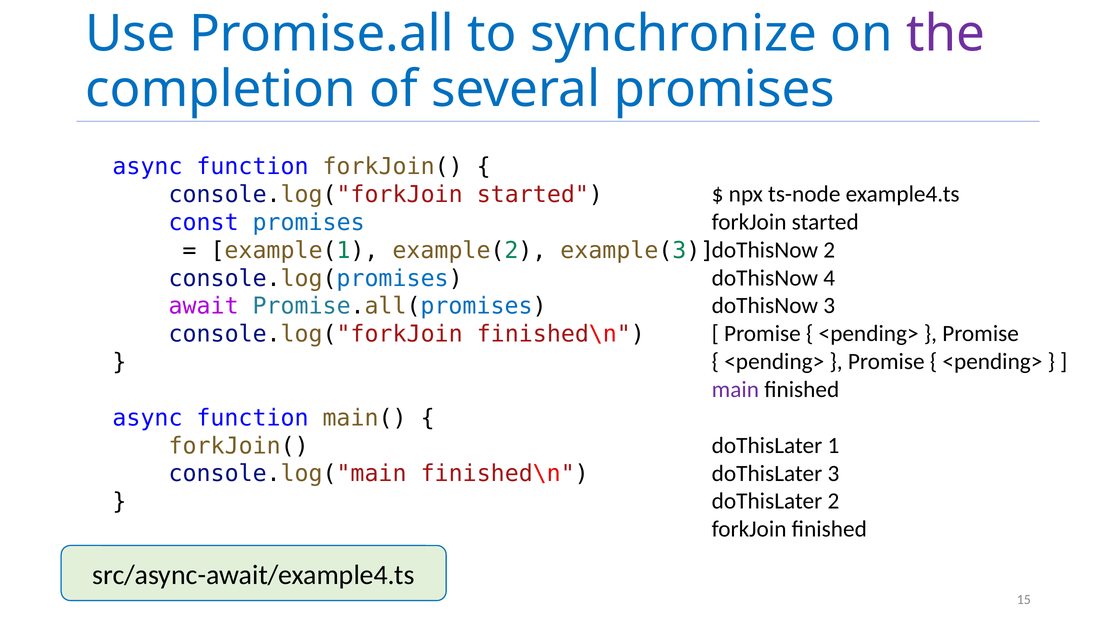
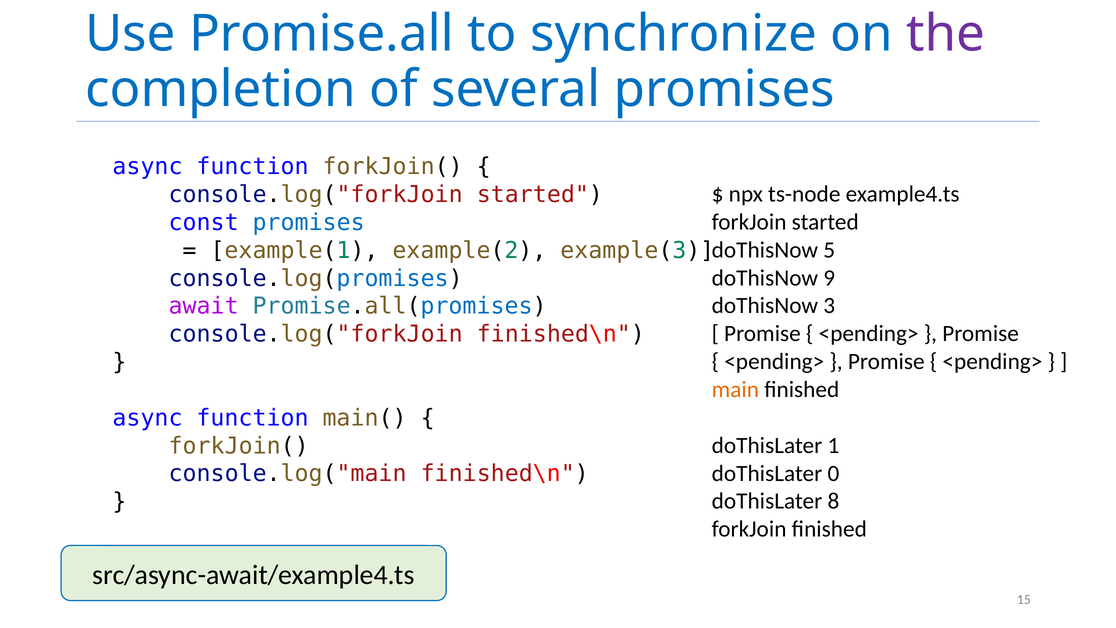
doThisNow 2: 2 -> 5
4: 4 -> 9
main colour: purple -> orange
doThisLater 3: 3 -> 0
doThisLater 2: 2 -> 8
